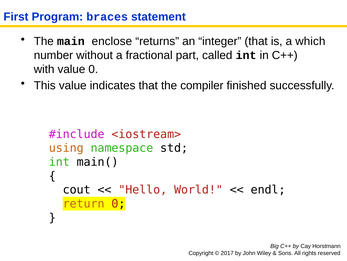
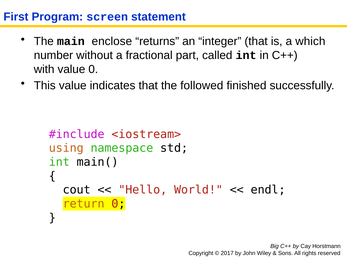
braces: braces -> screen
compiler: compiler -> followed
